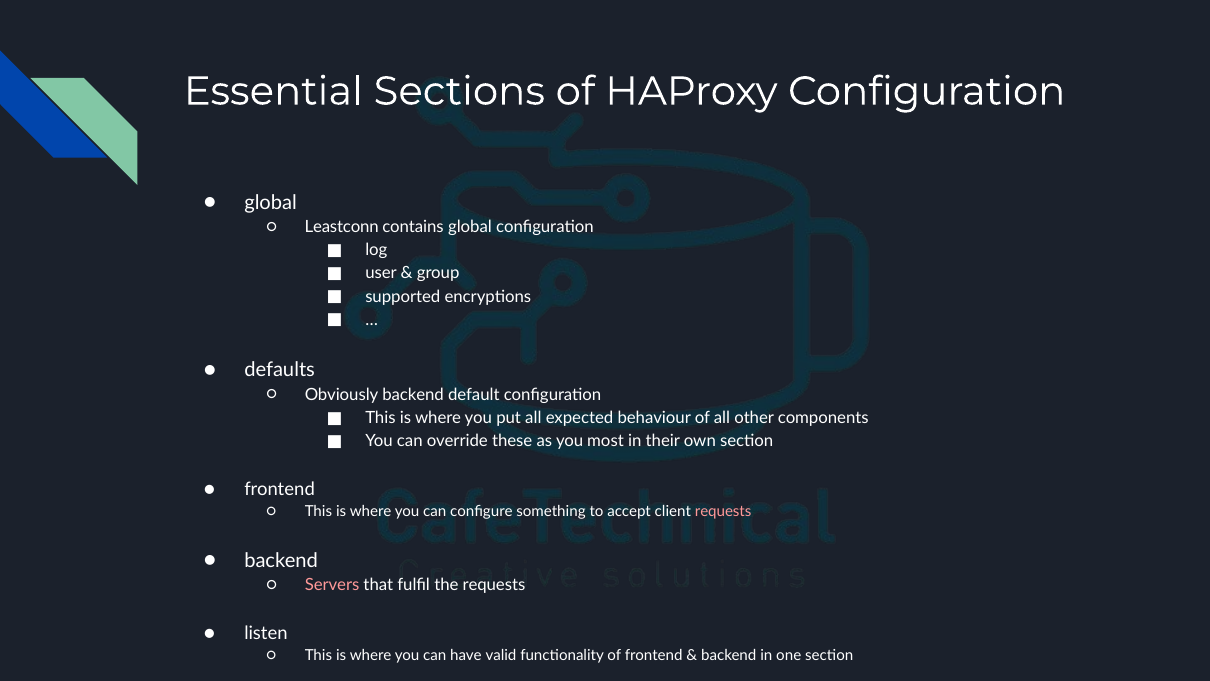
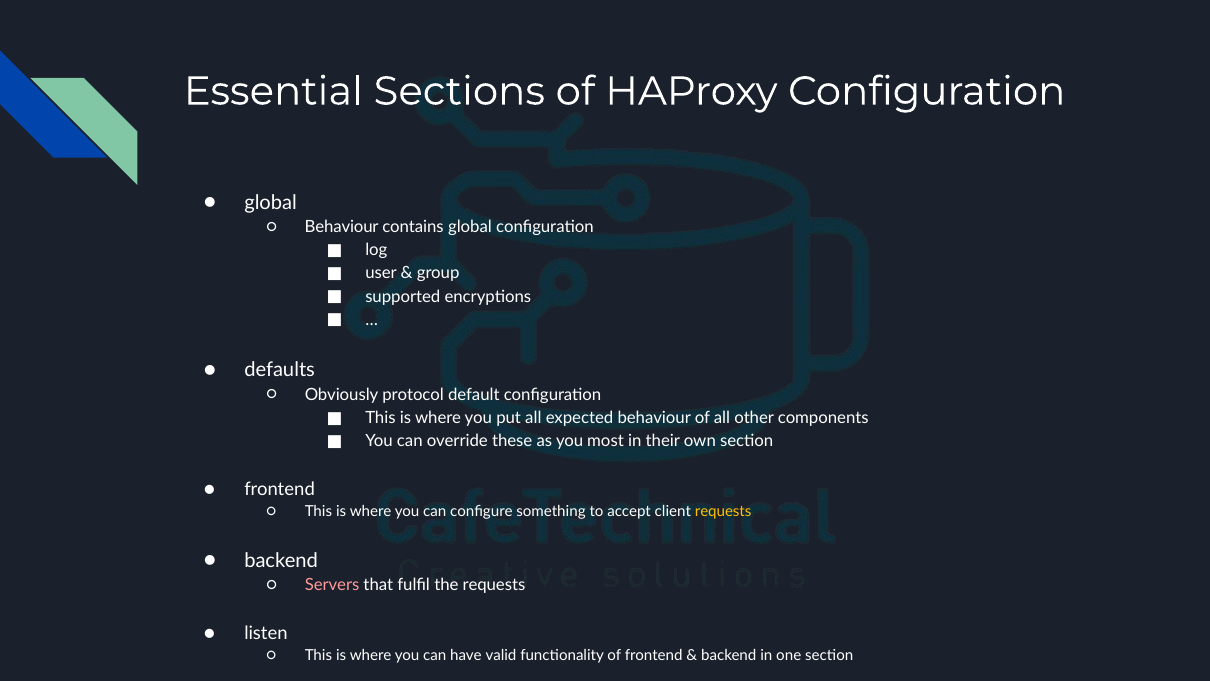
Leastconn at (342, 227): Leastconn -> Behaviour
Obviously backend: backend -> protocol
requests at (723, 512) colour: pink -> yellow
